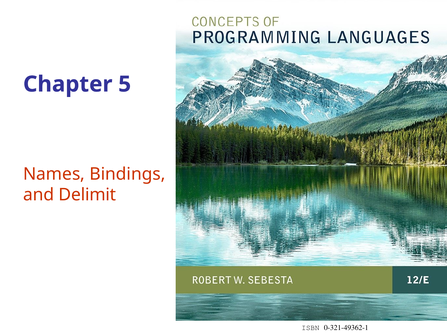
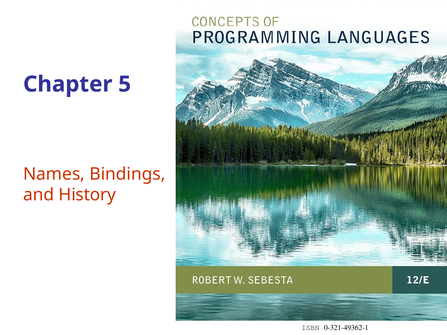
Delimit: Delimit -> History
